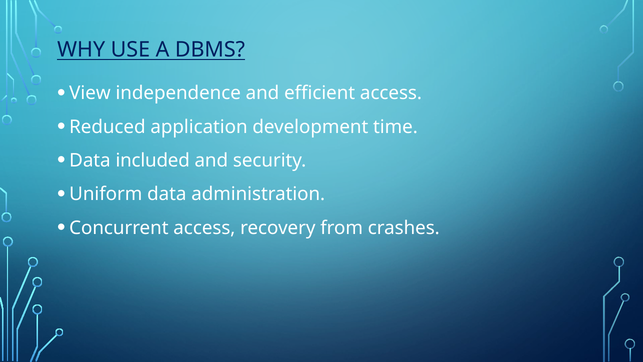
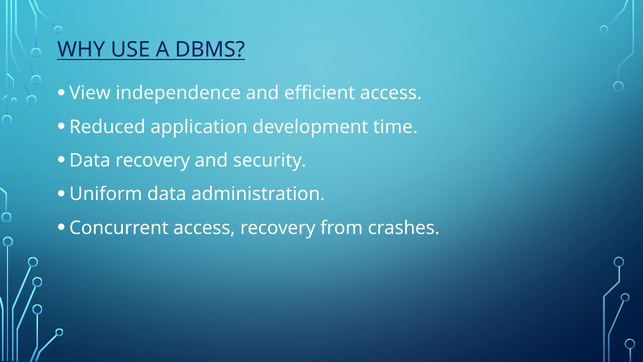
Data included: included -> recovery
